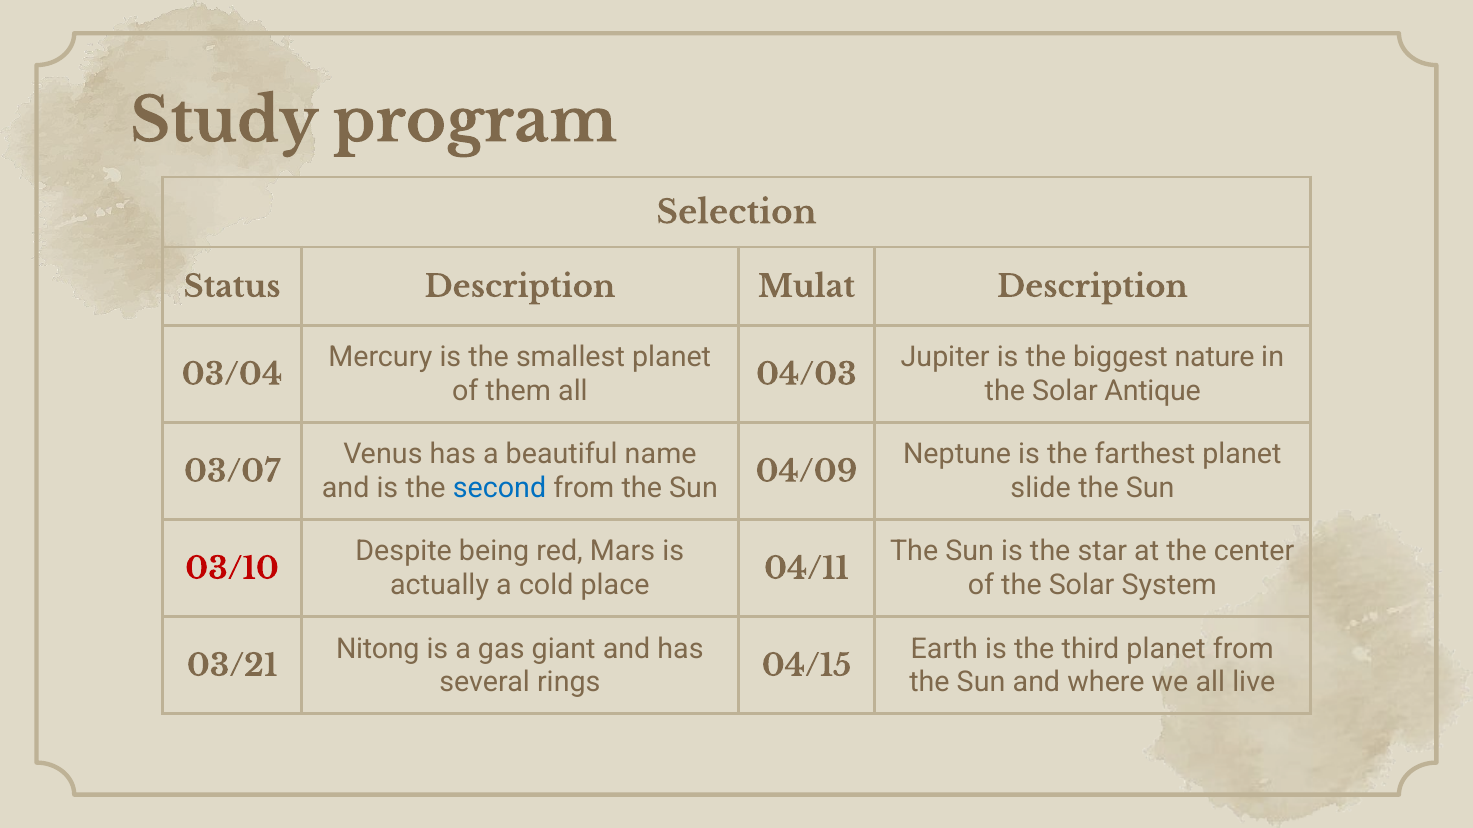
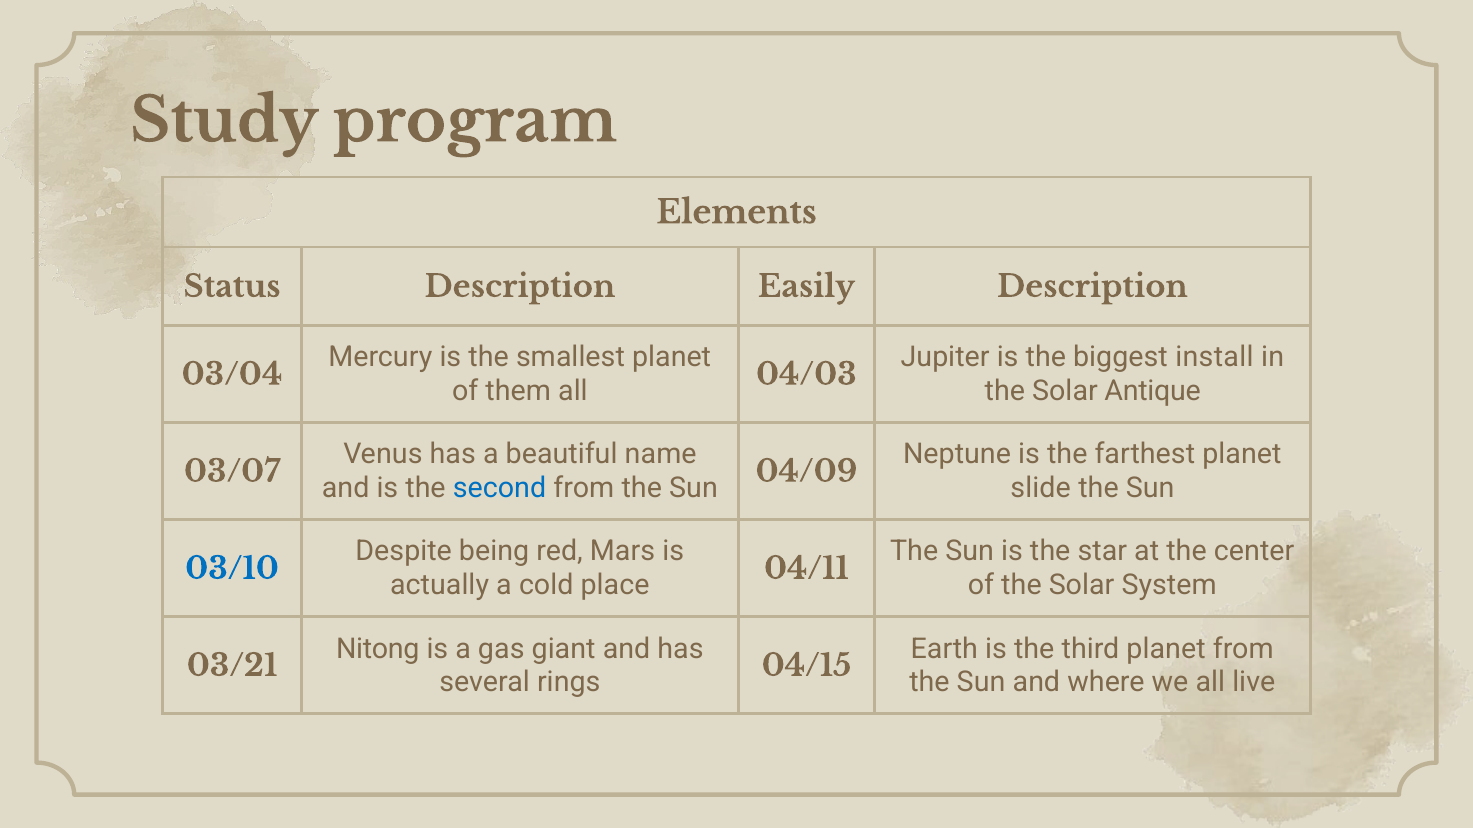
Selection: Selection -> Elements
Mulat: Mulat -> Easily
nature: nature -> install
03/10 colour: red -> blue
